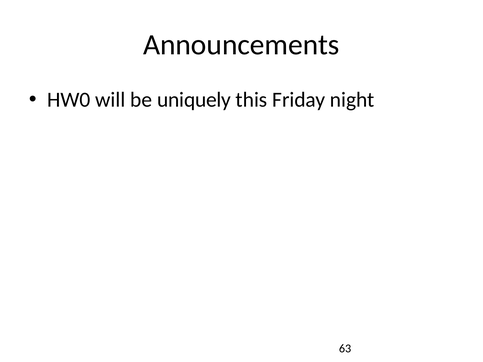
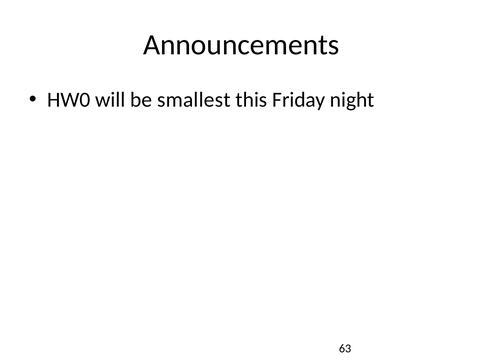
uniquely: uniquely -> smallest
